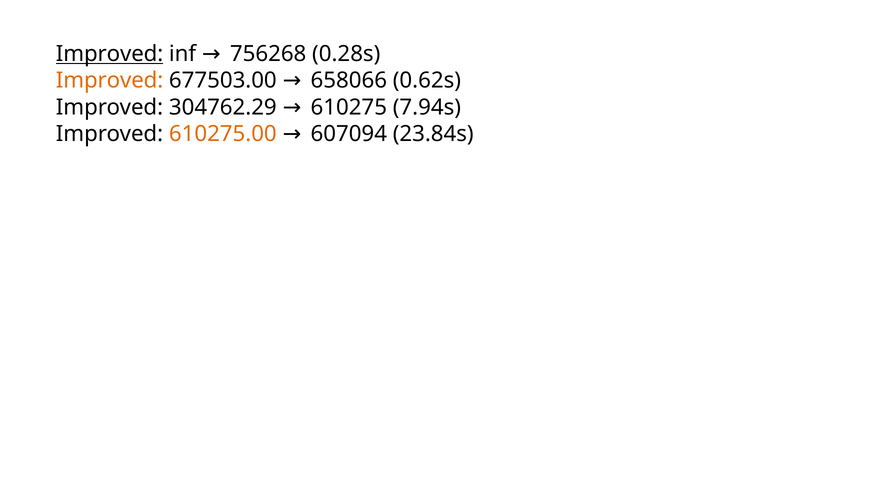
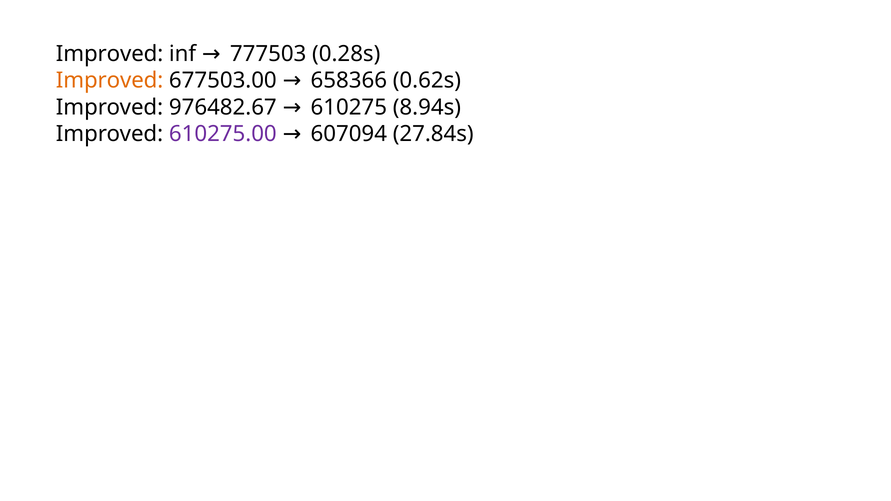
Improved at (110, 54) underline: present -> none
756268: 756268 -> 777503
658066: 658066 -> 658366
304762.29: 304762.29 -> 976482.67
7.94s: 7.94s -> 8.94s
610275.00 colour: orange -> purple
23.84s: 23.84s -> 27.84s
